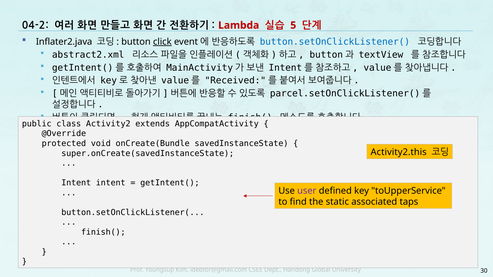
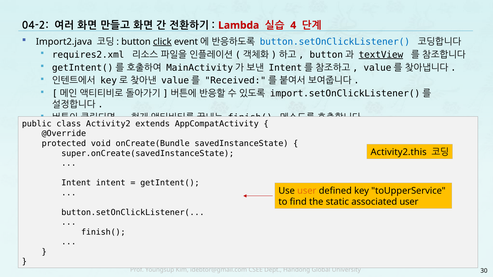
5: 5 -> 4
Inflater2.java: Inflater2.java -> Import2.java
abstract2.xml: abstract2.xml -> requires2.xml
textView underline: none -> present
parcel.setOnClickListener(: parcel.setOnClickListener( -> import.setOnClickListener(
user at (307, 191) colour: purple -> orange
associated taps: taps -> user
